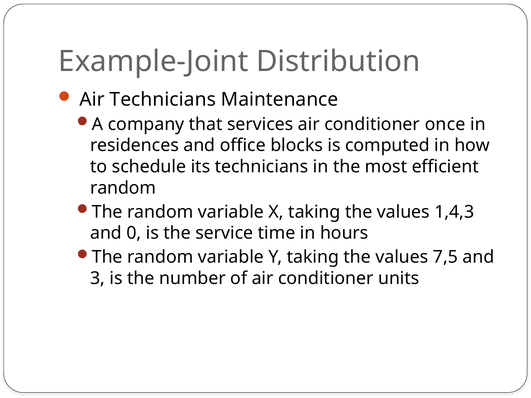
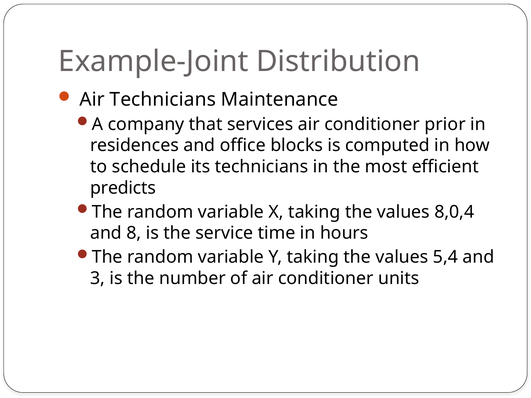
once: once -> prior
random at (123, 188): random -> predicts
1,4,3: 1,4,3 -> 8,0,4
0: 0 -> 8
7,5: 7,5 -> 5,4
